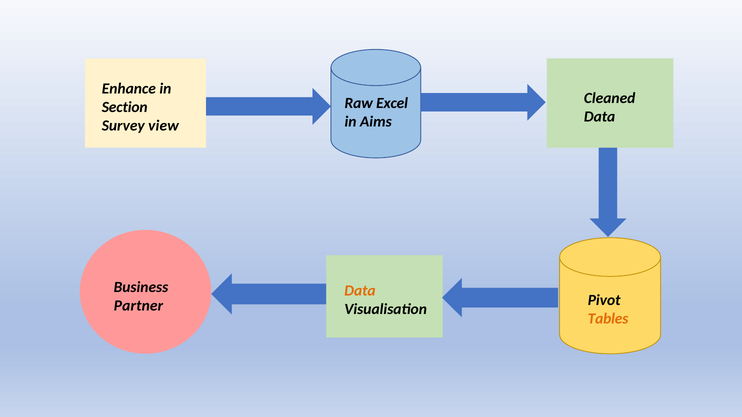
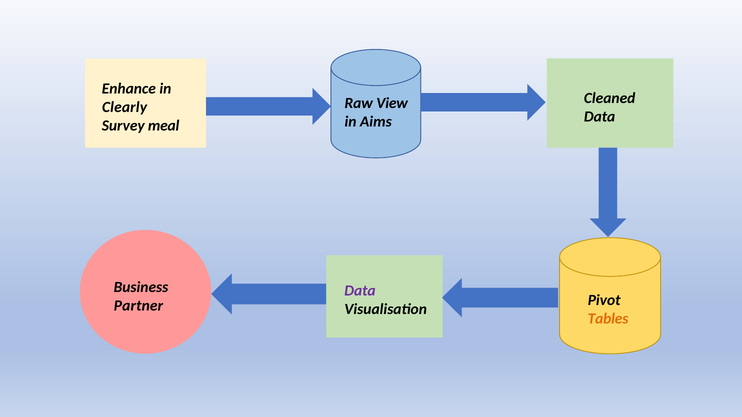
Excel: Excel -> View
Section: Section -> Clearly
view: view -> meal
Data at (360, 291) colour: orange -> purple
